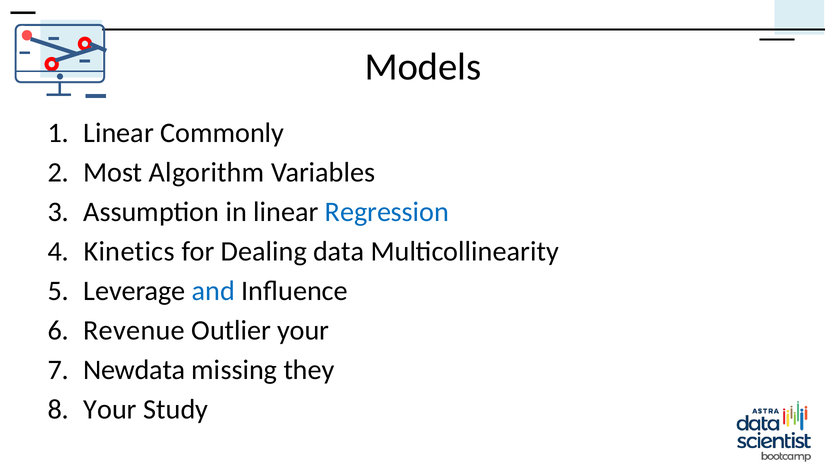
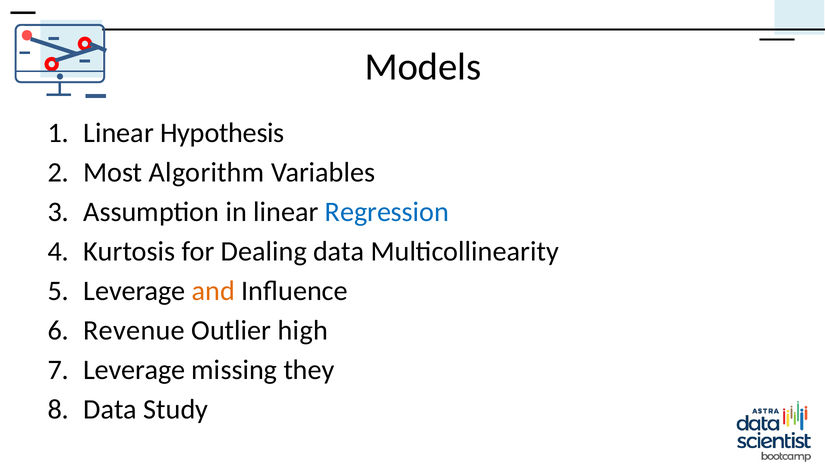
Commonly: Commonly -> Hypothesis
Kinetics: Kinetics -> Kurtosis
and colour: blue -> orange
Outlier your: your -> high
Newdata at (134, 370): Newdata -> Leverage
Your at (110, 410): Your -> Data
